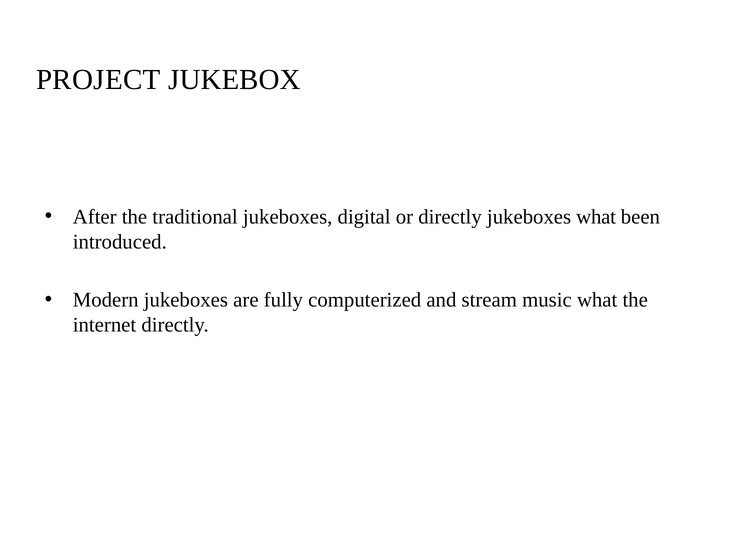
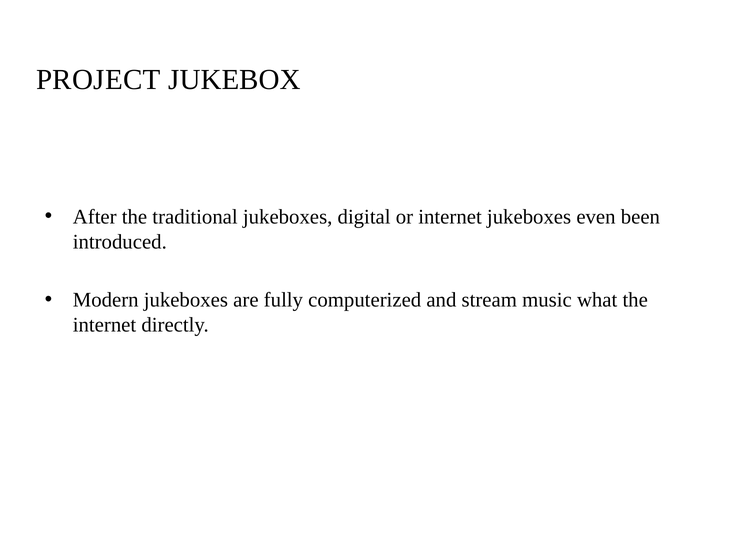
or directly: directly -> internet
jukeboxes what: what -> even
